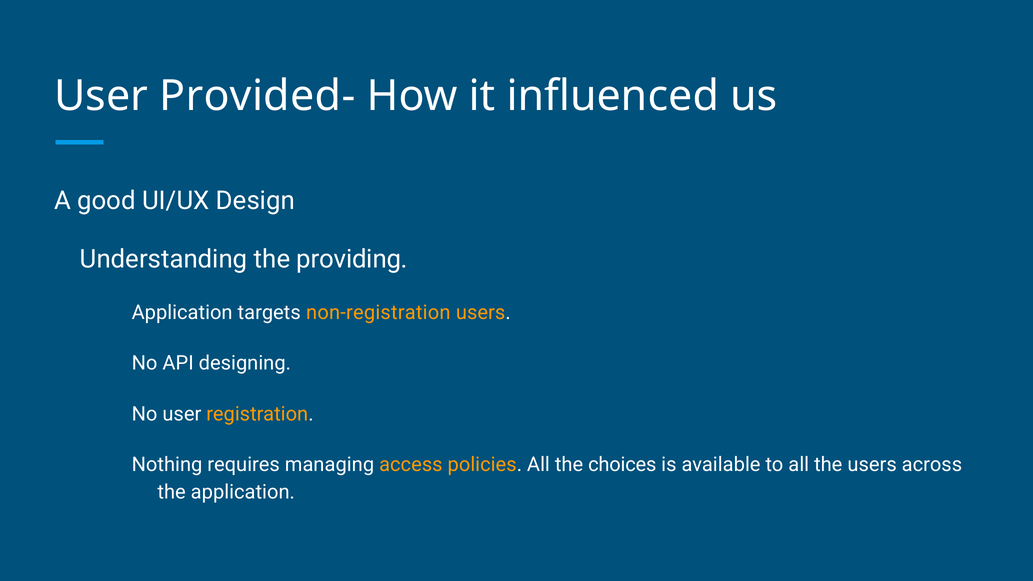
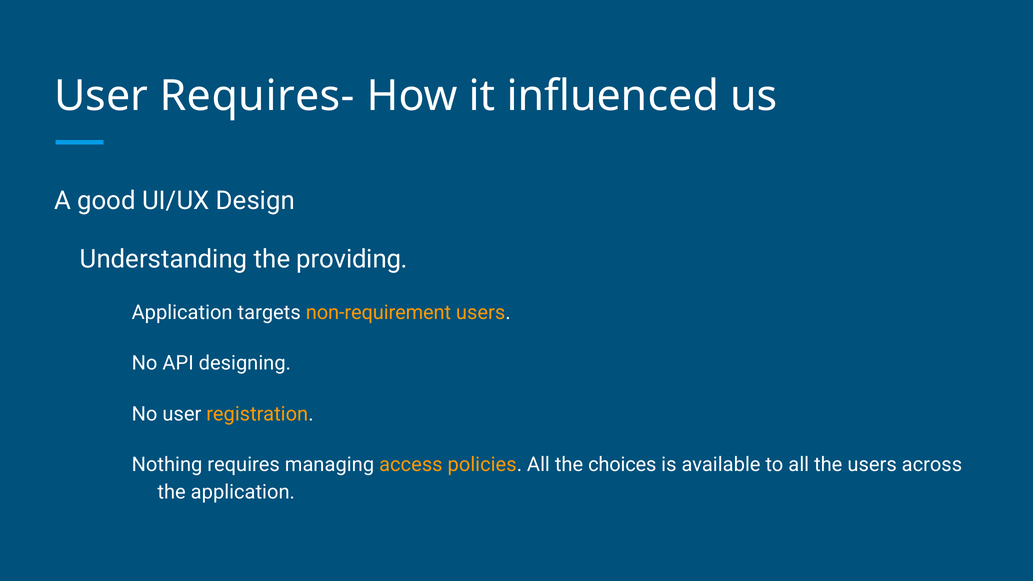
Provided-: Provided- -> Requires-
non-registration: non-registration -> non-requirement
